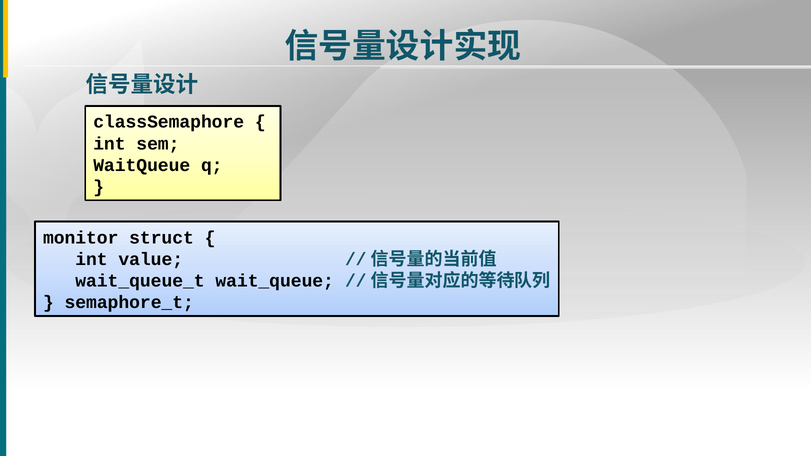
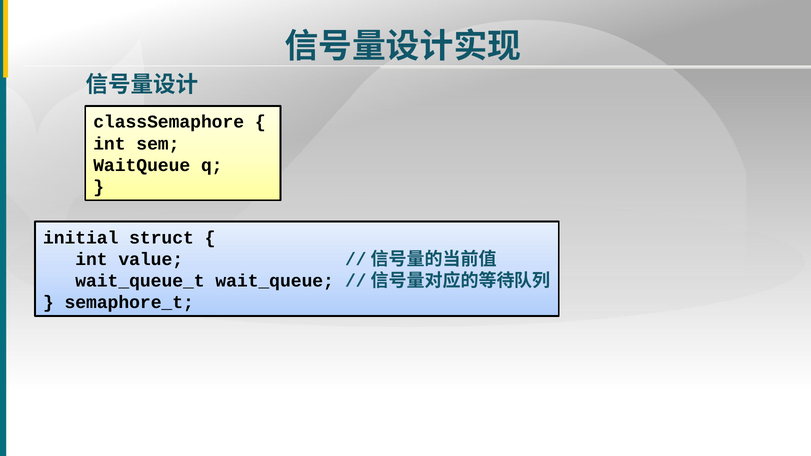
monitor: monitor -> initial
